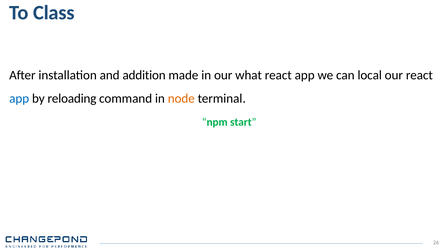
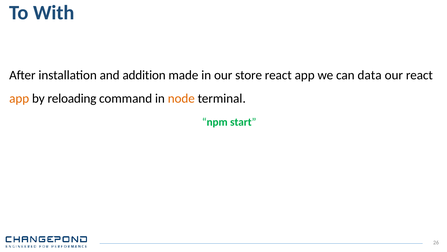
Class: Class -> With
what: what -> store
local: local -> data
app at (19, 98) colour: blue -> orange
